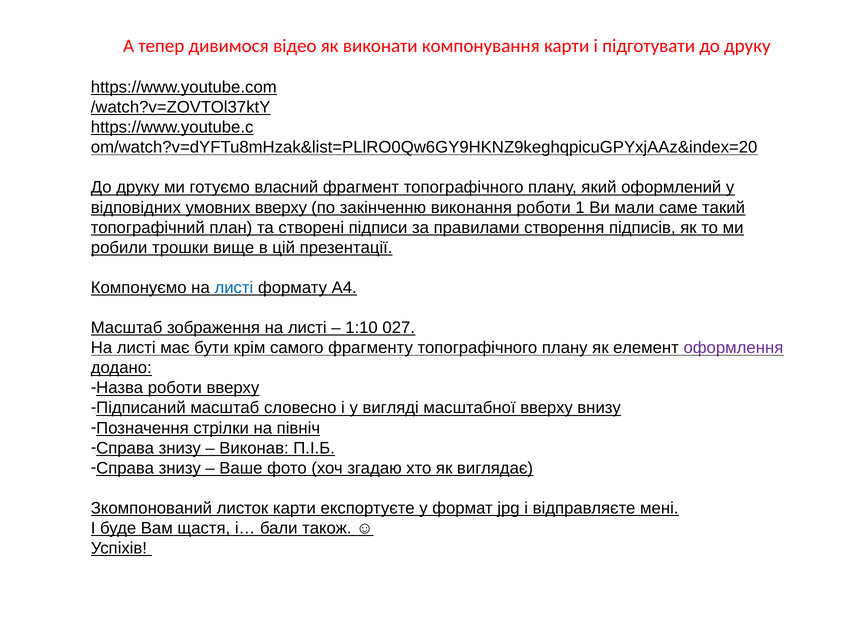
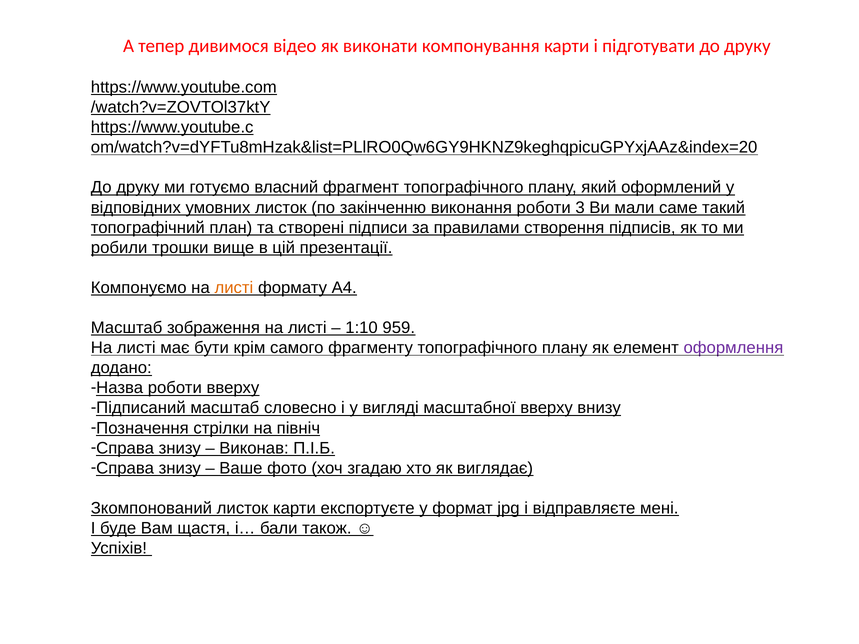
умовних вверху: вверху -> листок
1: 1 -> 3
листі at (234, 288) colour: blue -> orange
027: 027 -> 959
